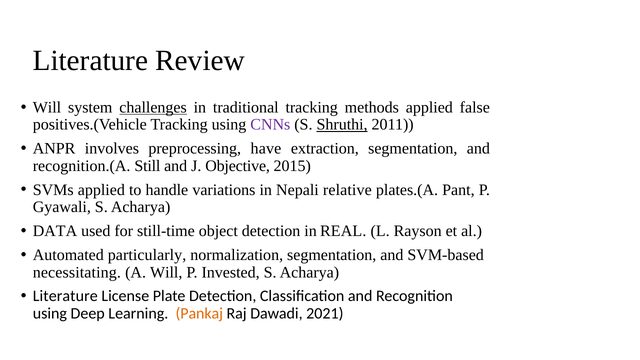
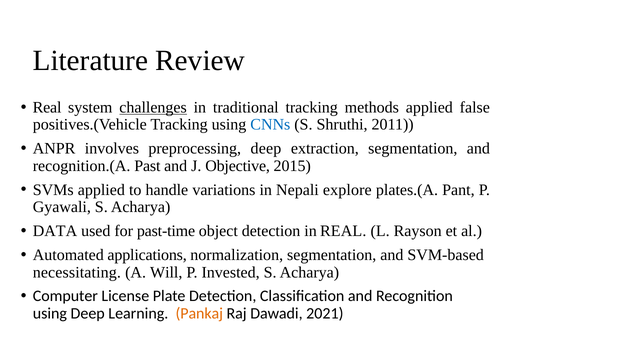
Will at (47, 107): Will -> Real
CNNs colour: purple -> blue
Shruthi underline: present -> none
preprocessing have: have -> deep
Still: Still -> Past
relative: relative -> explore
still-time: still-time -> past-time
particularly: particularly -> applications
Literature at (65, 296): Literature -> Computer
